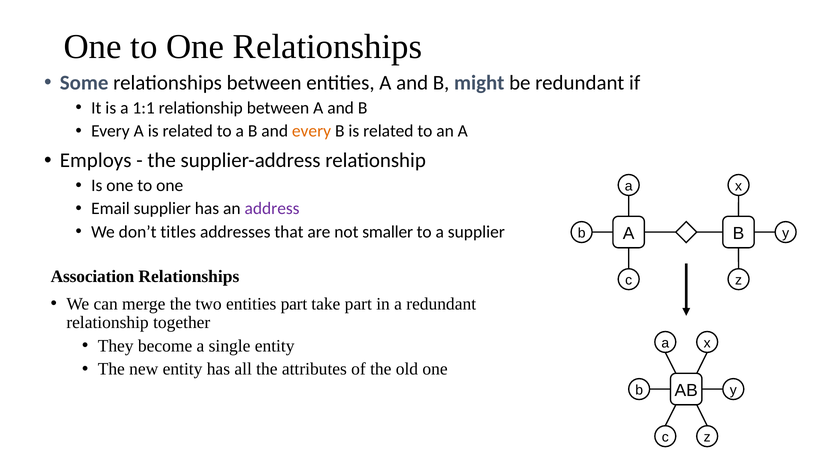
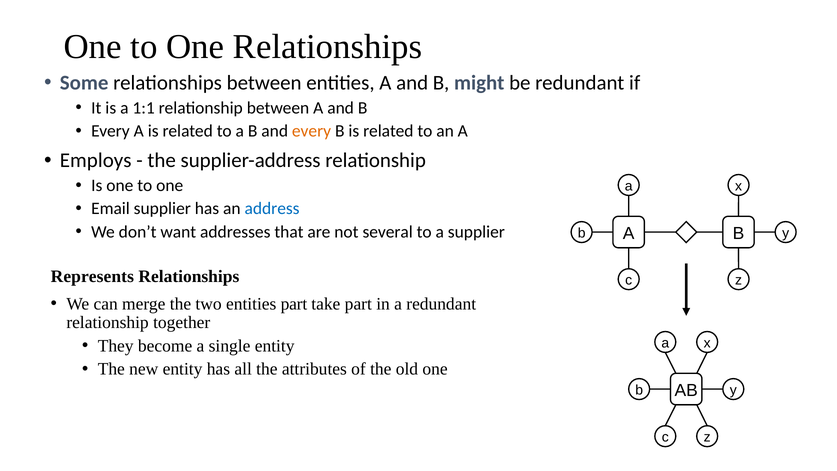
address colour: purple -> blue
titles: titles -> want
smaller: smaller -> several
Association: Association -> Represents
